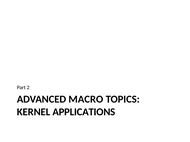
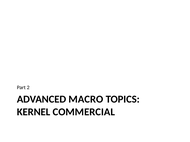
APPLICATIONS: APPLICATIONS -> COMMERCIAL
